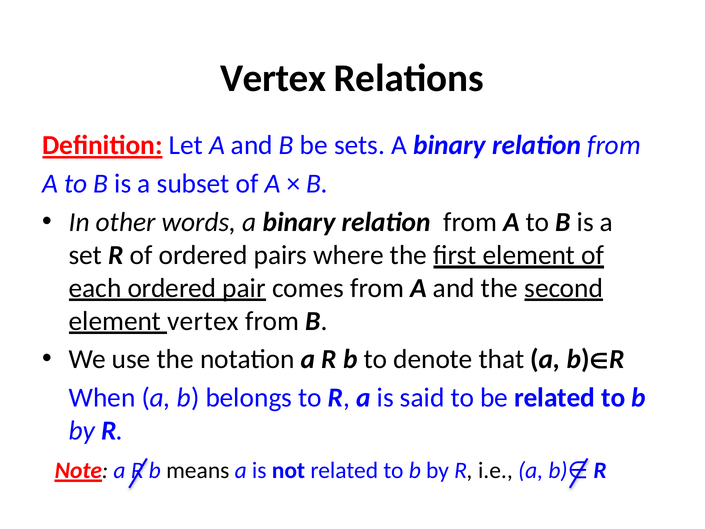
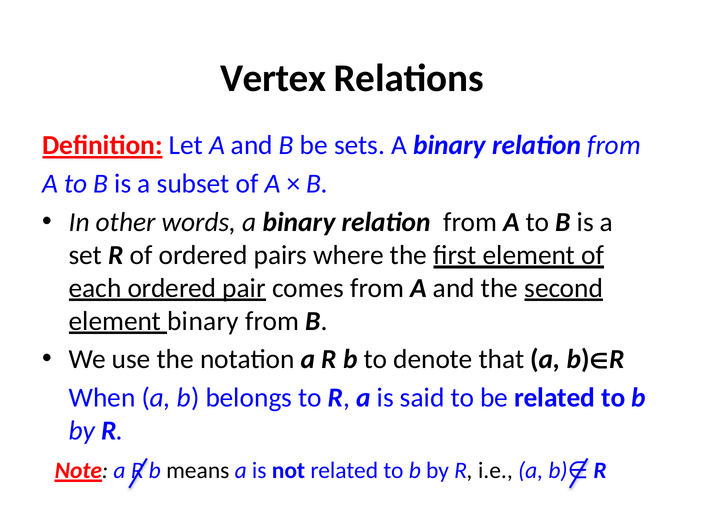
element vertex: vertex -> binary
